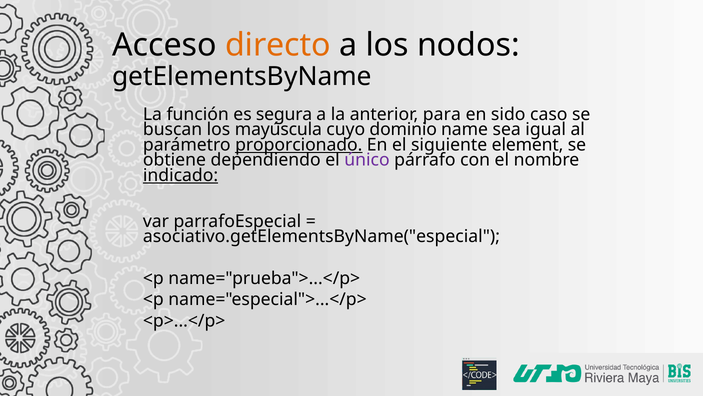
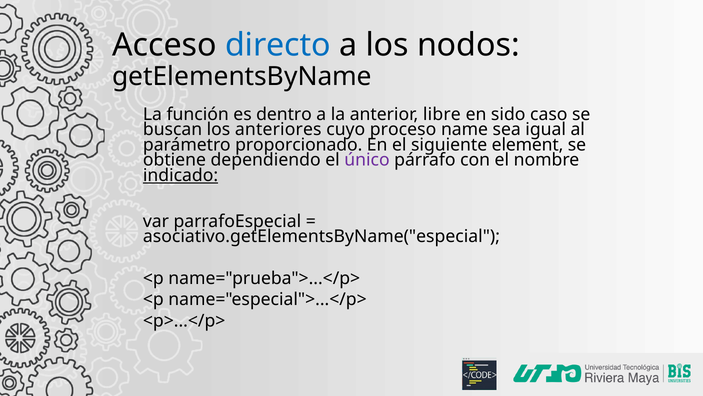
directo colour: orange -> blue
segura: segura -> dentro
para: para -> libre
mayúscula: mayúscula -> anteriores
dominio: dominio -> proceso
proporcionado underline: present -> none
